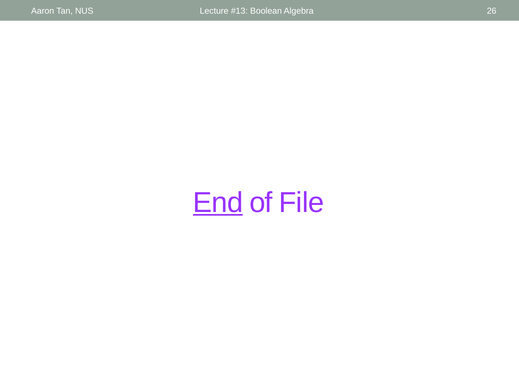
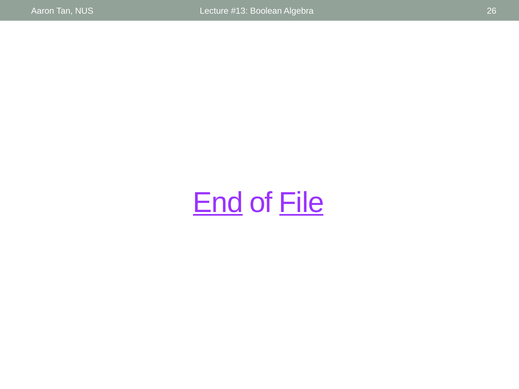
File underline: none -> present
